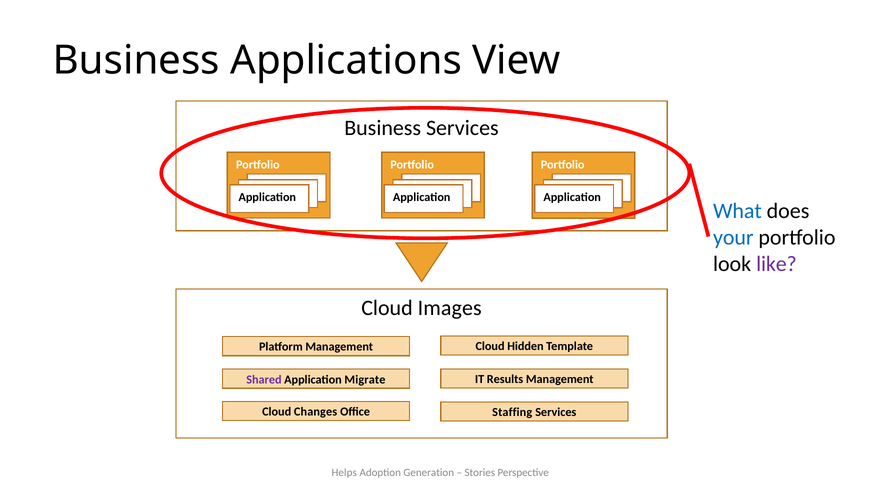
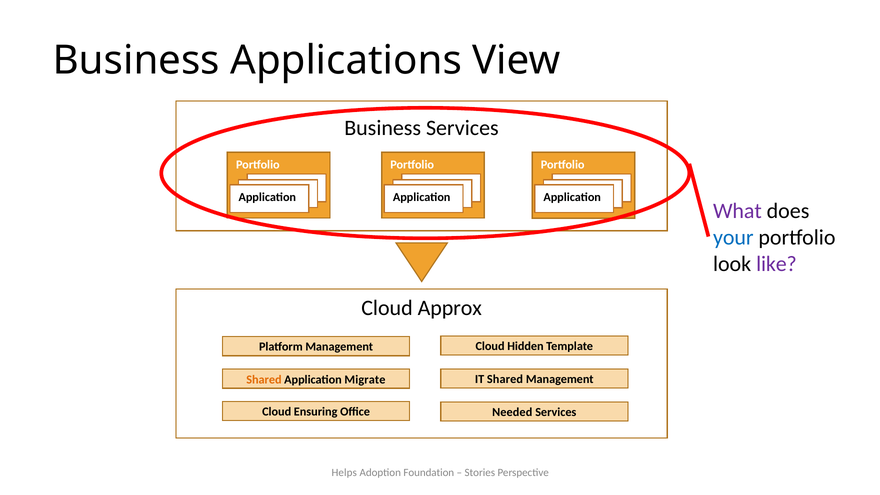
What colour: blue -> purple
Images: Images -> Approx
Shared at (264, 380) colour: purple -> orange
IT Results: Results -> Shared
Changes: Changes -> Ensuring
Staffing: Staffing -> Needed
Generation: Generation -> Foundation
